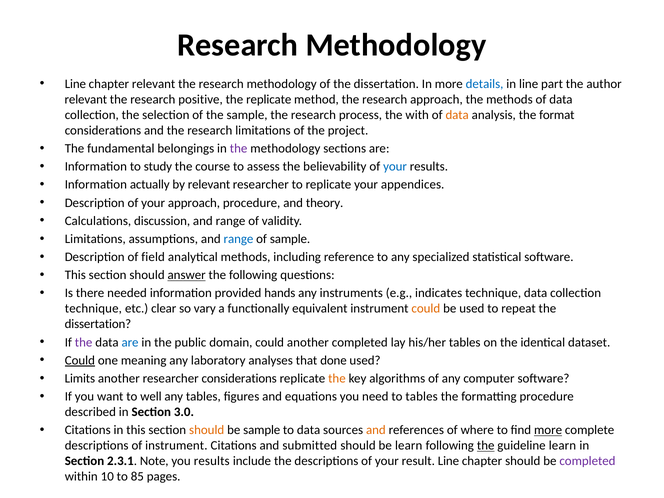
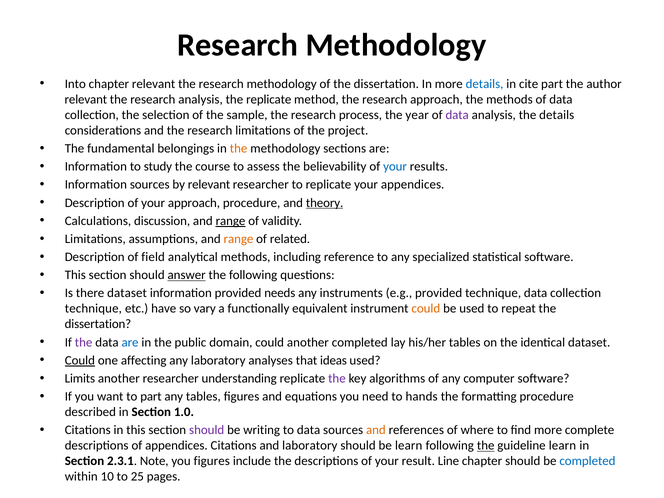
Line at (75, 84): Line -> Into
in line: line -> cite
research positive: positive -> analysis
with: with -> year
data at (457, 115) colour: orange -> purple
the format: format -> details
the at (239, 149) colour: purple -> orange
Information actually: actually -> sources
theory underline: none -> present
range at (231, 221) underline: none -> present
range at (238, 239) colour: blue -> orange
of sample: sample -> related
there needed: needed -> dataset
hands: hands -> needs
e.g indicates: indicates -> provided
clear: clear -> have
meaning: meaning -> affecting
done: done -> ideas
researcher considerations: considerations -> understanding
the at (337, 379) colour: orange -> purple
to well: well -> part
to tables: tables -> hands
3.0: 3.0 -> 1.0
should at (207, 430) colour: orange -> purple
be sample: sample -> writing
more at (548, 430) underline: present -> none
of instrument: instrument -> appendices
and submitted: submitted -> laboratory
you results: results -> figures
completed at (587, 461) colour: purple -> blue
85: 85 -> 25
